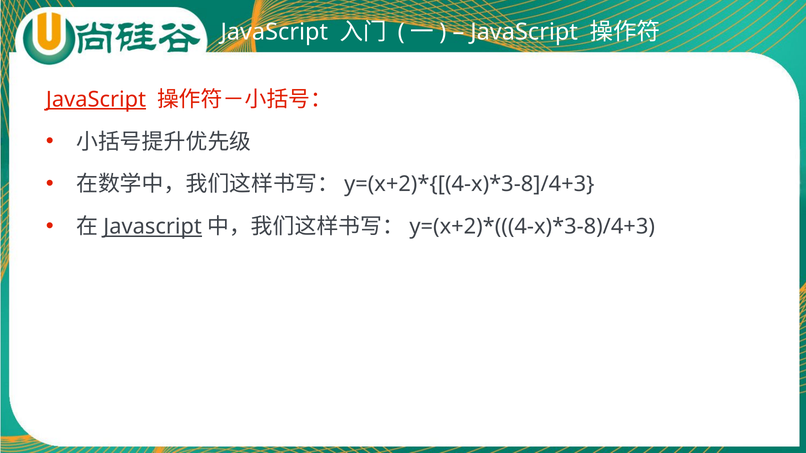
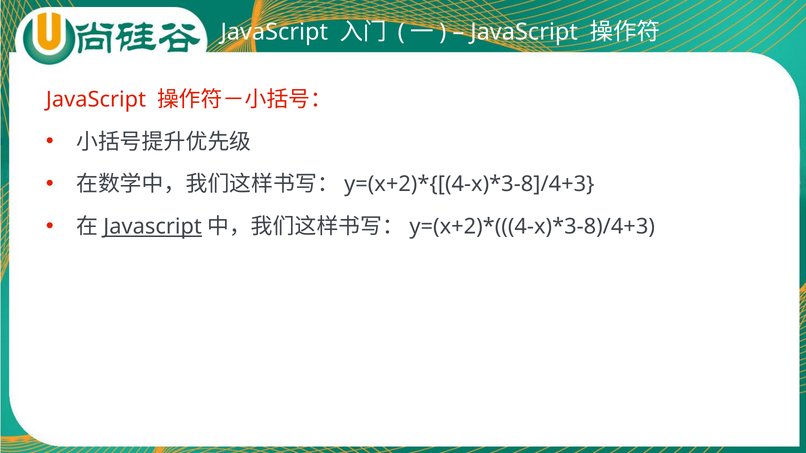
JavaScript at (96, 100) underline: present -> none
